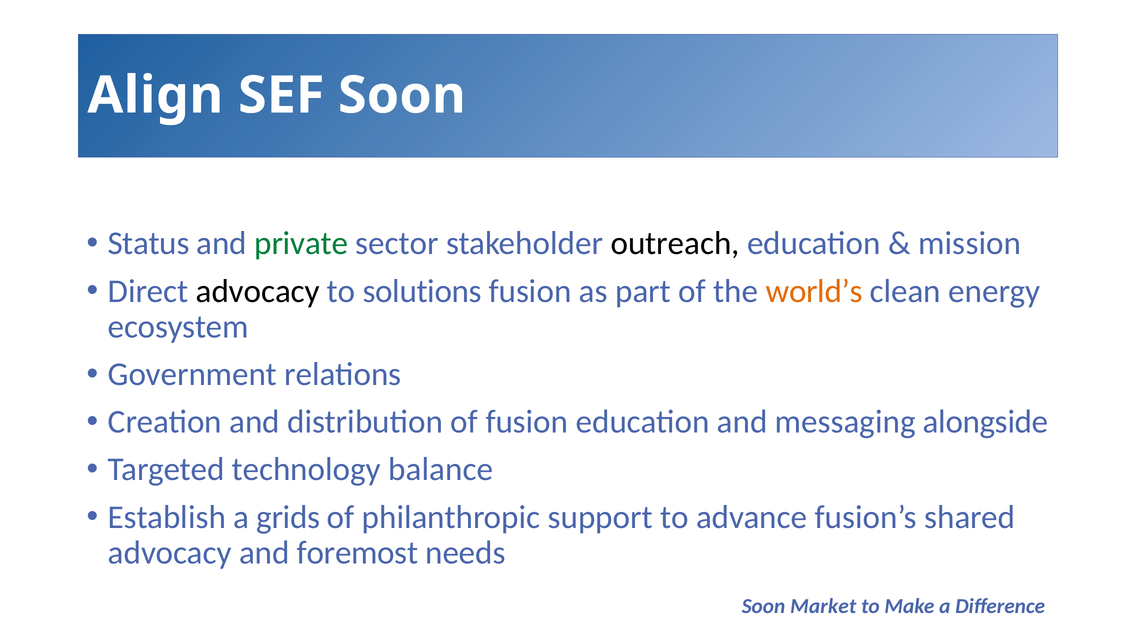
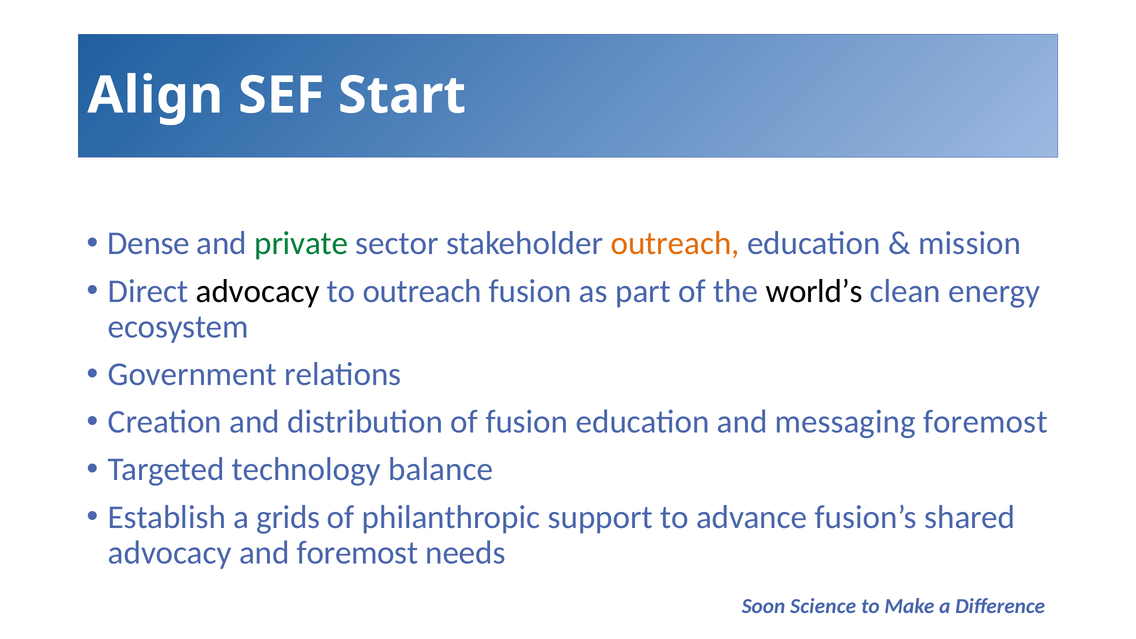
SEF Soon: Soon -> Start
Status: Status -> Dense
outreach at (675, 244) colour: black -> orange
to solutions: solutions -> outreach
world’s colour: orange -> black
messaging alongside: alongside -> foremost
Market: Market -> Science
